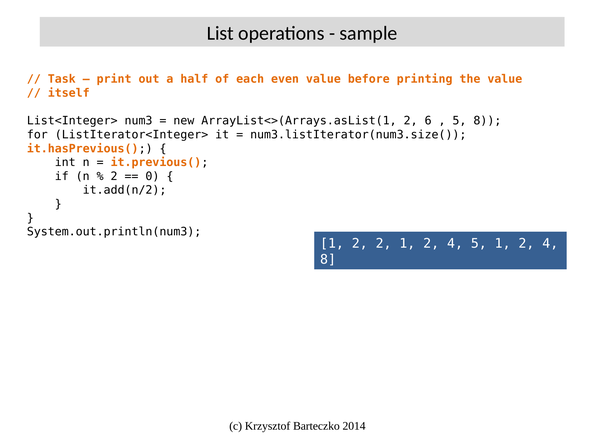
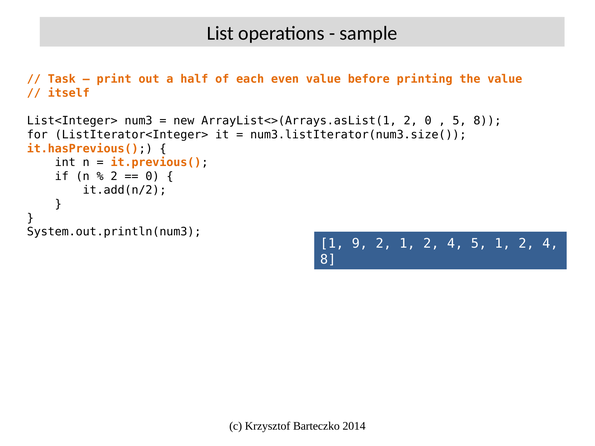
2 6: 6 -> 0
2 at (360, 244): 2 -> 9
